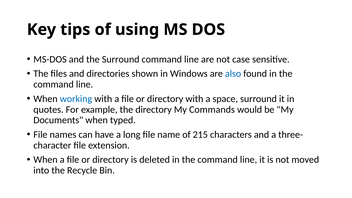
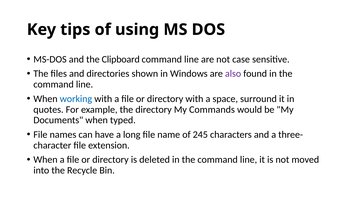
the Surround: Surround -> Clipboard
also colour: blue -> purple
215: 215 -> 245
